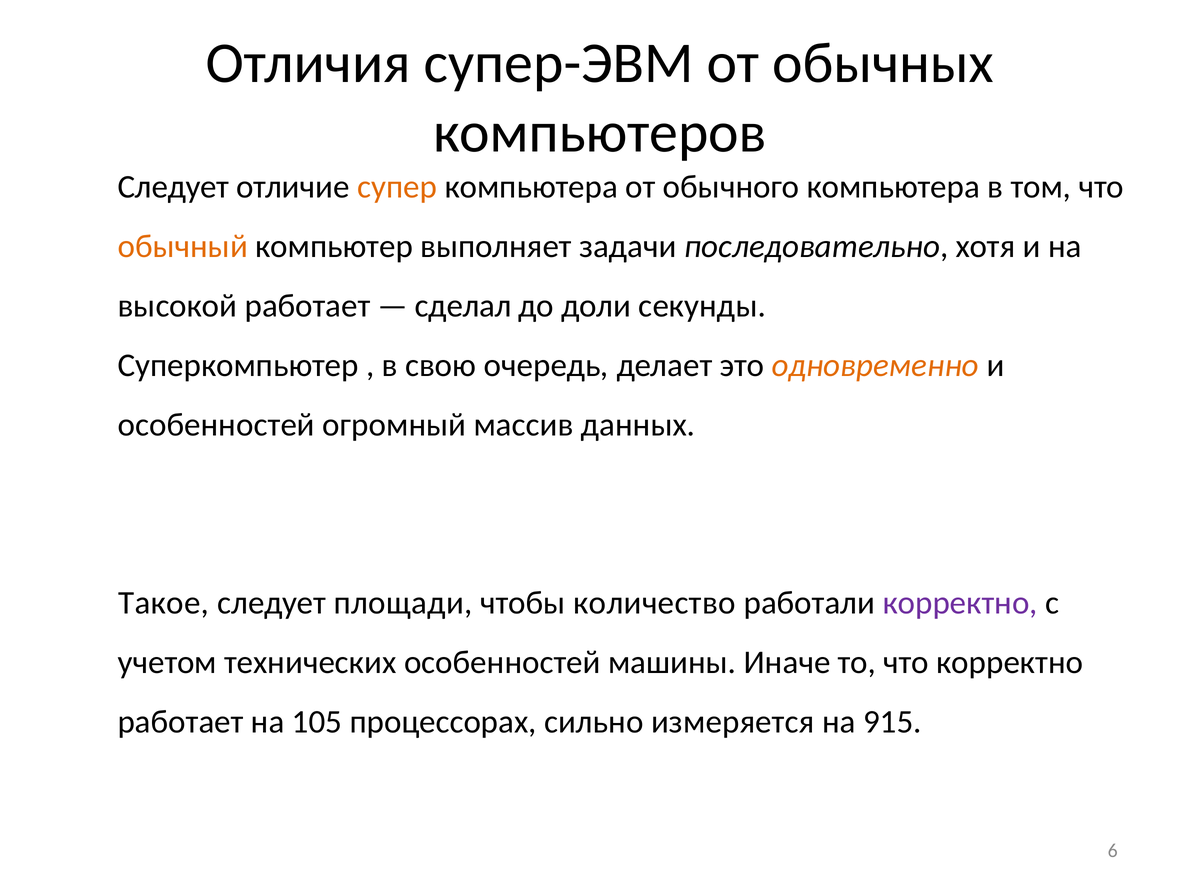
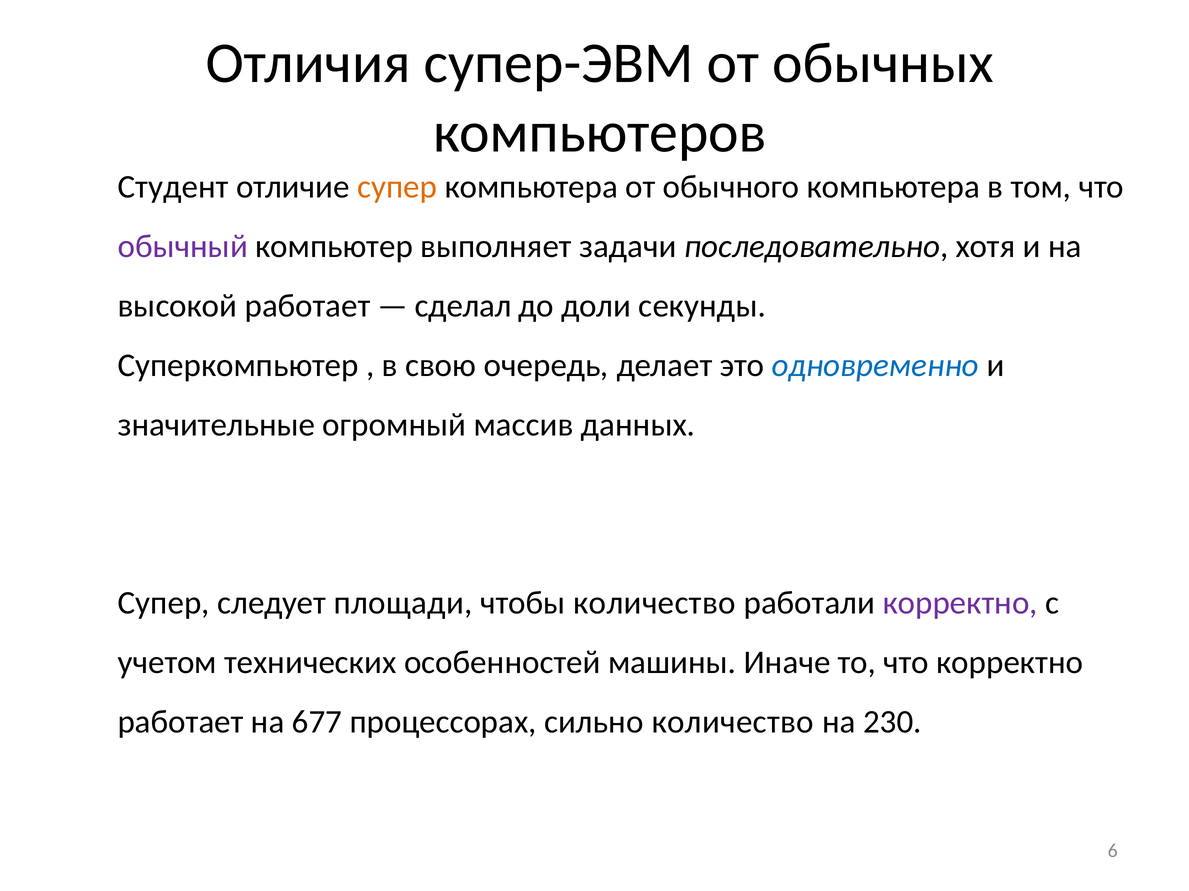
Следует at (173, 187): Следует -> Студент
обычный colour: orange -> purple
одновременно colour: orange -> blue
особенностей at (216, 425): особенностей -> значительные
Такое at (164, 603): Такое -> Супер
105: 105 -> 677
сильно измеряется: измеряется -> количество
915: 915 -> 230
